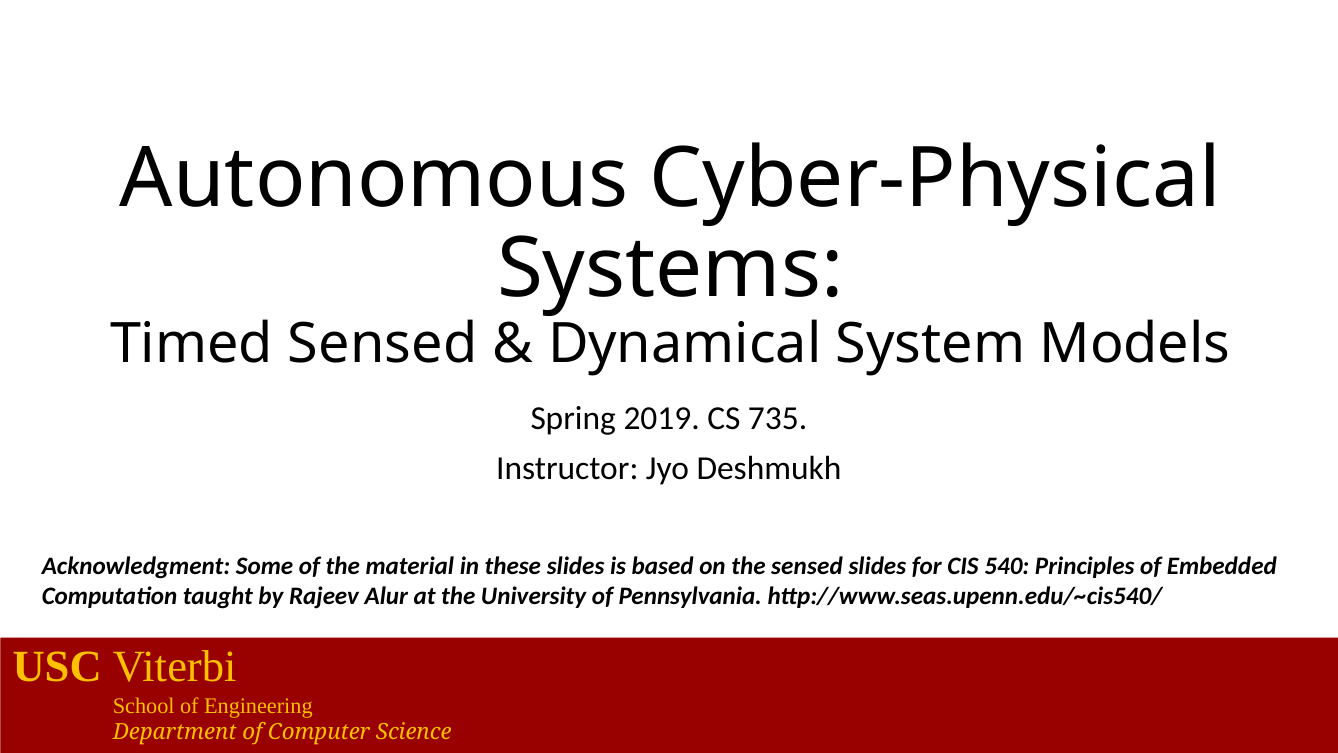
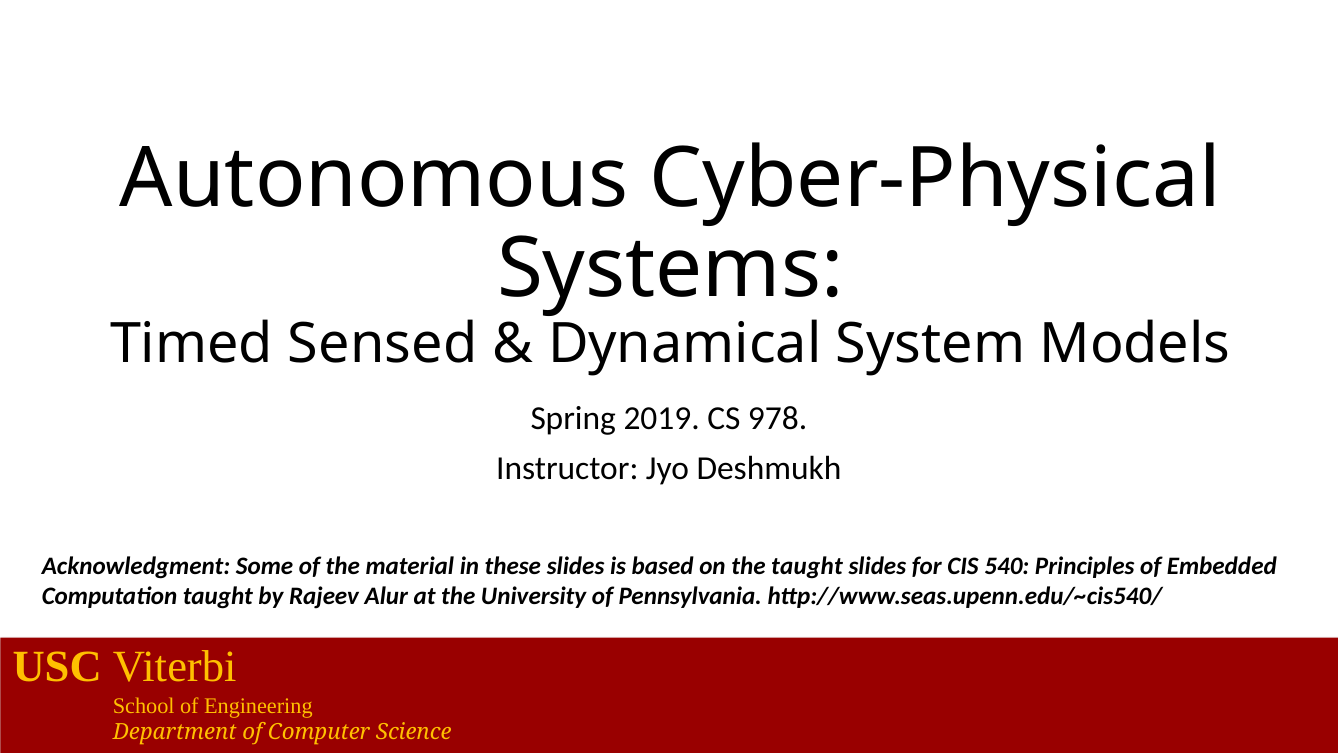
735: 735 -> 978
the sensed: sensed -> taught
